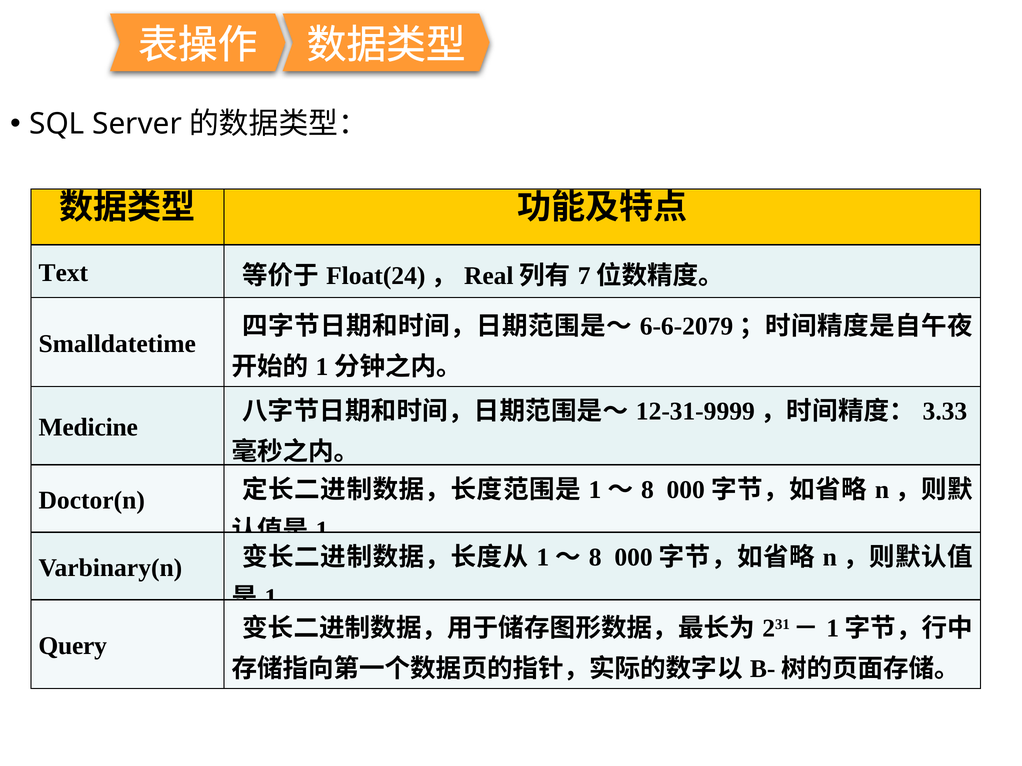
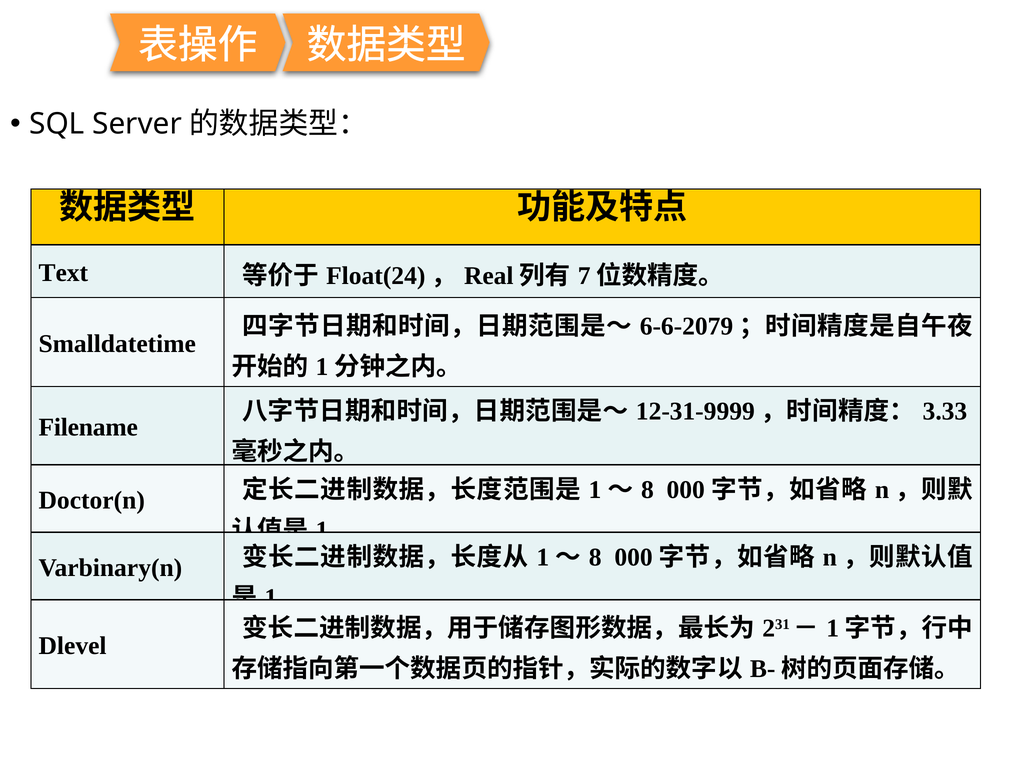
Medicine: Medicine -> Filename
Query: Query -> Dlevel
